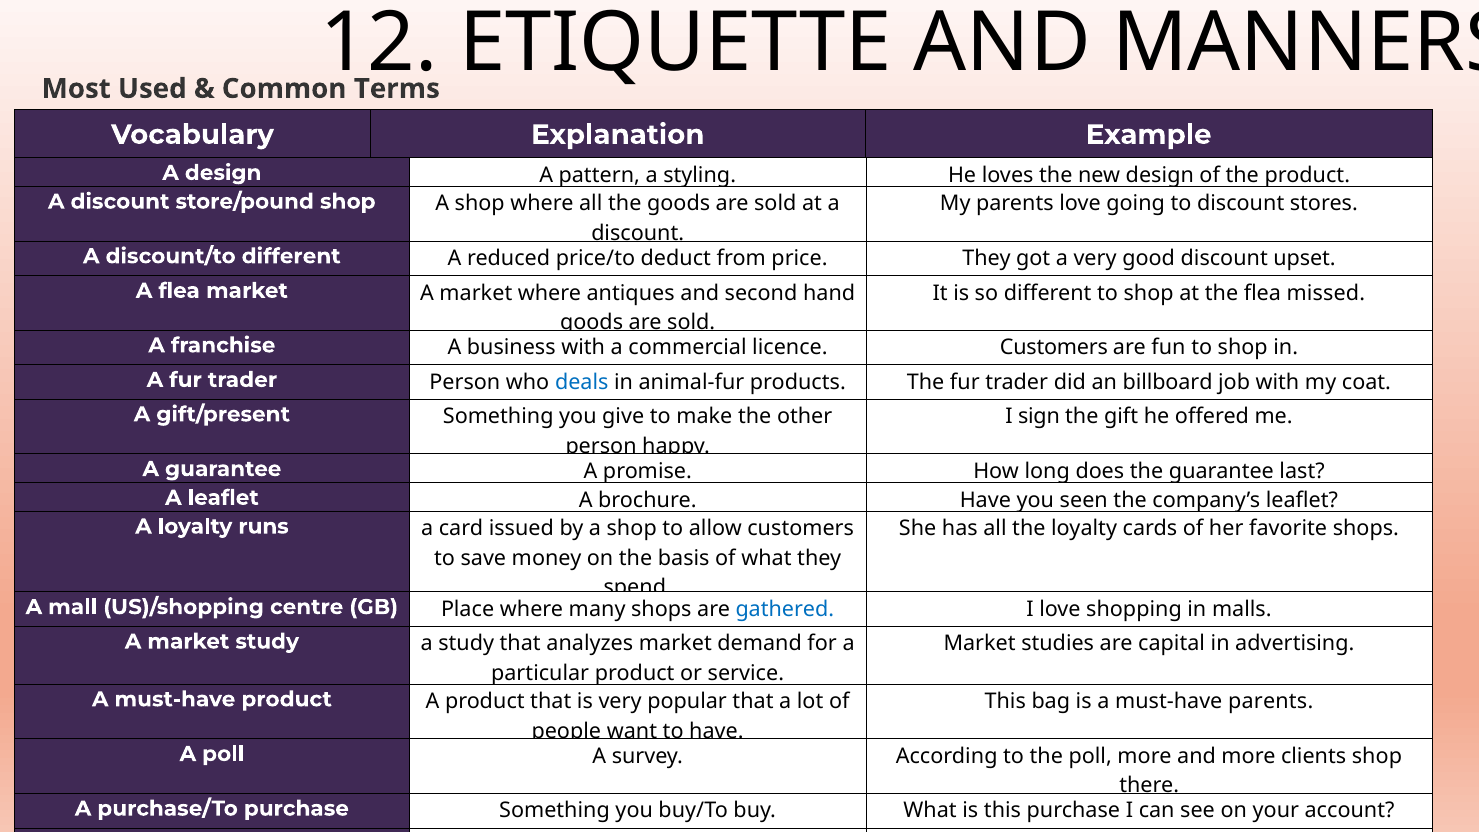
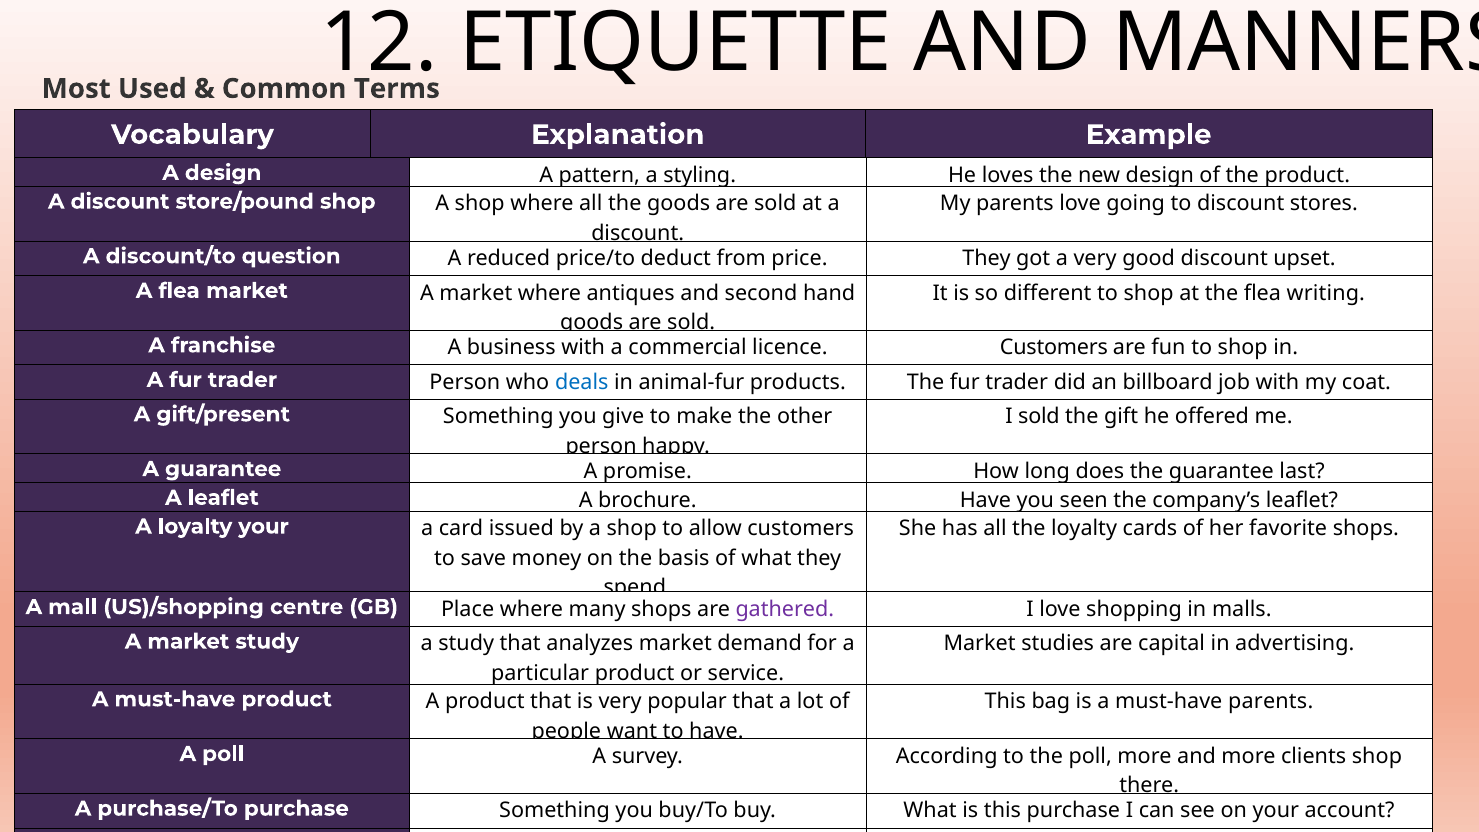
discount/to different: different -> question
missed: missed -> writing
I sign: sign -> sold
loyalty runs: runs -> your
gathered colour: blue -> purple
